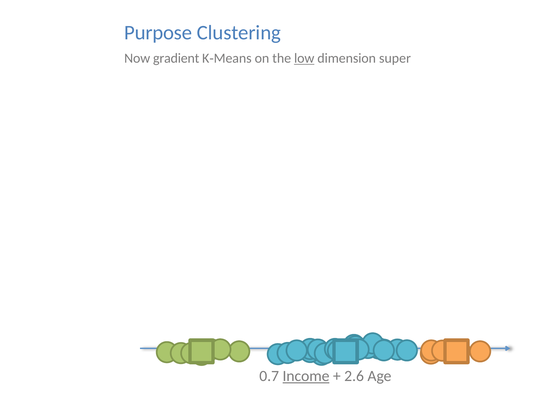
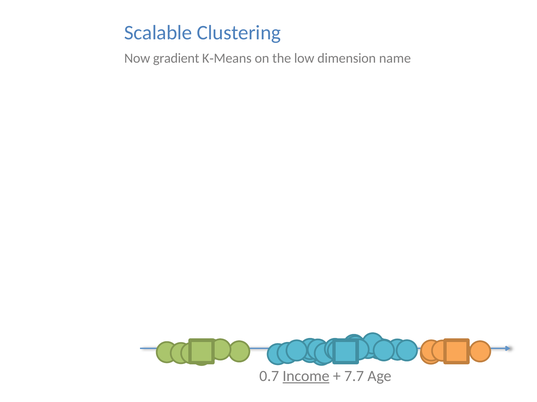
Purpose: Purpose -> Scalable
low underline: present -> none
super: super -> name
2.6: 2.6 -> 7.7
